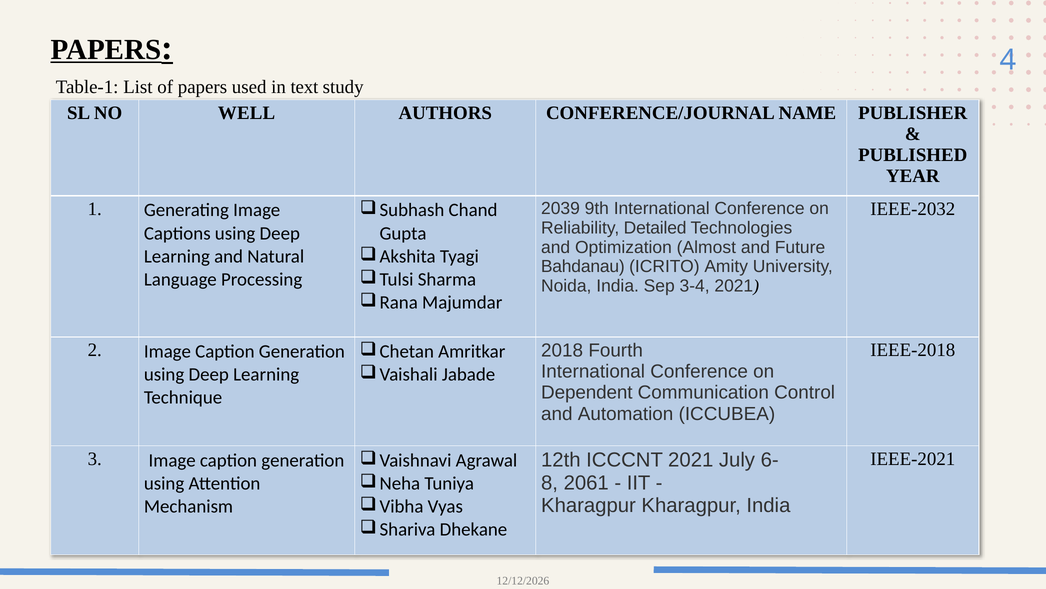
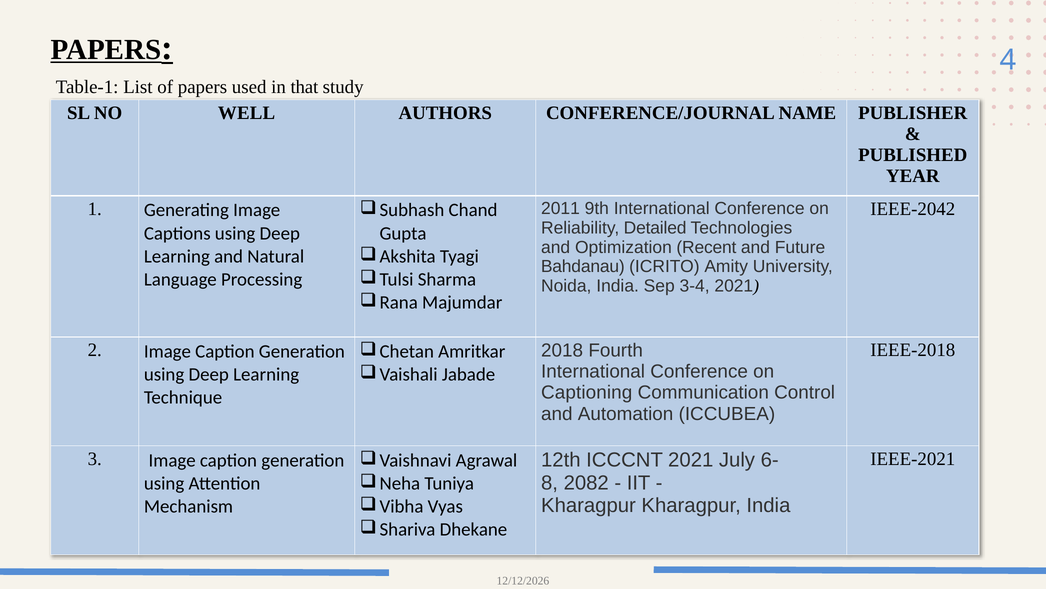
text: text -> that
2039: 2039 -> 2011
IEEE-2032: IEEE-2032 -> IEEE-2042
Almost: Almost -> Recent
Dependent: Dependent -> Captioning
2061: 2061 -> 2082
